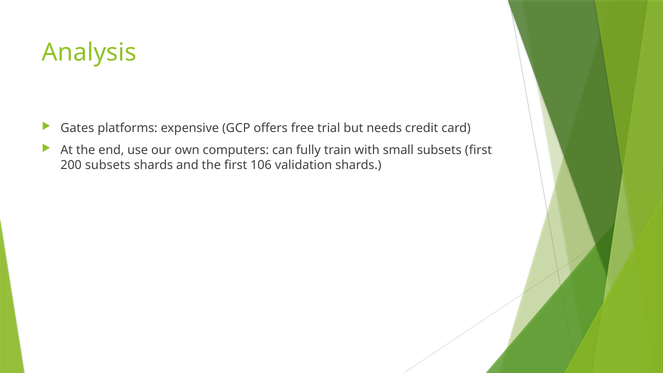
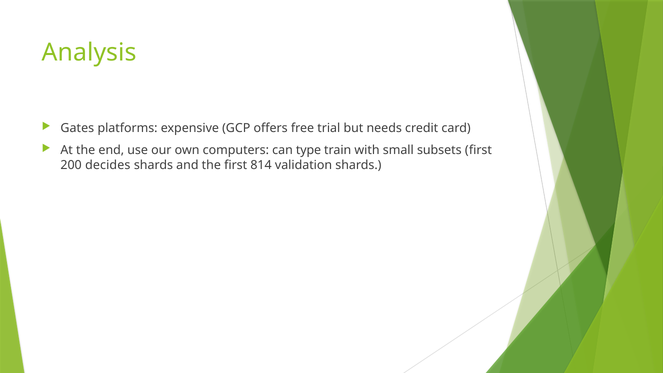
fully: fully -> type
200 subsets: subsets -> decides
106: 106 -> 814
